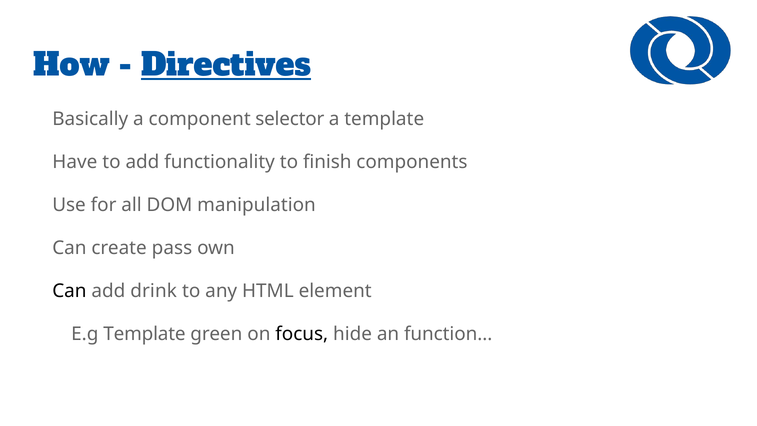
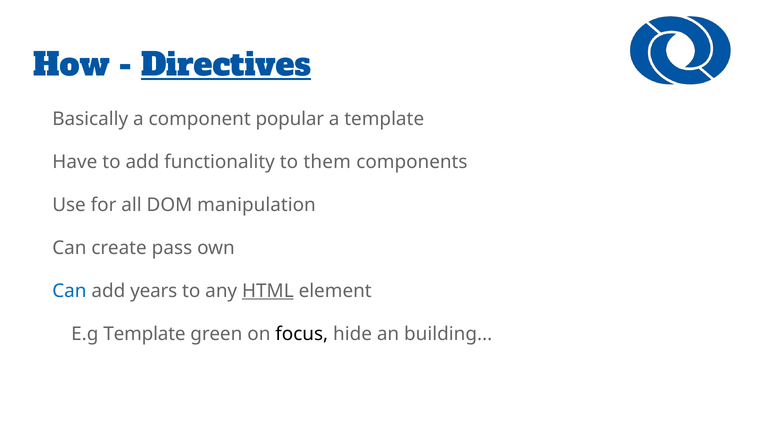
selector: selector -> popular
finish: finish -> them
Can at (69, 291) colour: black -> blue
drink: drink -> years
HTML underline: none -> present
function: function -> building
